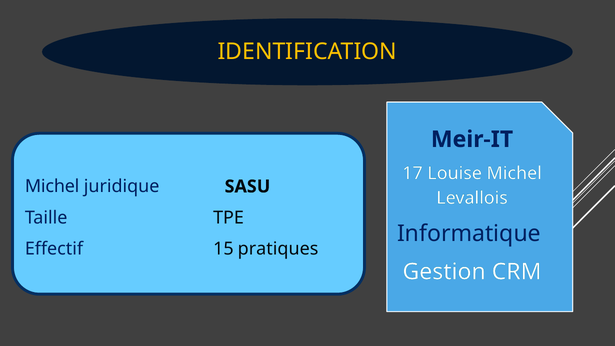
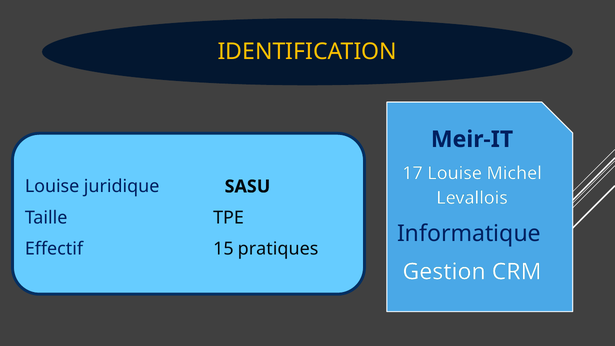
Michel at (52, 186): Michel -> Louise
